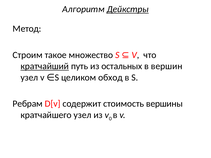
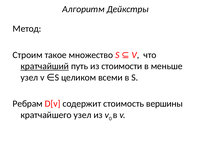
Дейкстры underline: present -> none
остальных: остальных -> стоимости
вершин: вершин -> меньше
обход: обход -> всеми
